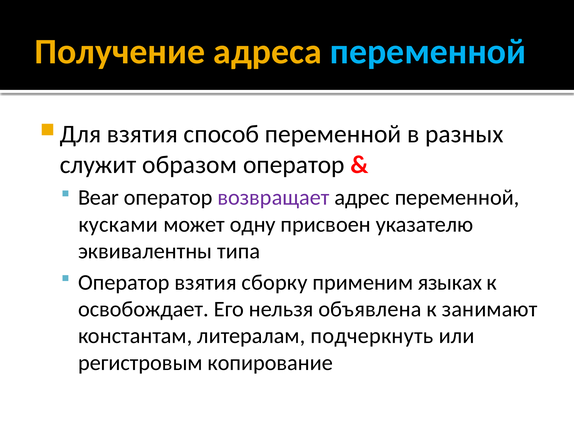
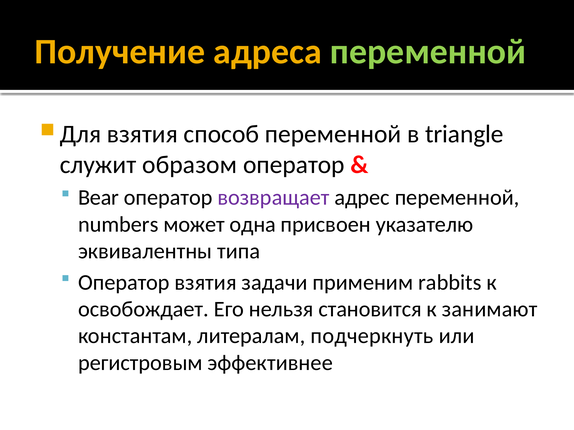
переменной at (428, 52) colour: light blue -> light green
разных: разных -> triangle
кусками: кусками -> numbers
одну: одну -> одна
сборку: сборку -> задачи
языках: языках -> rabbits
объявлена: объявлена -> становится
копирование: копирование -> эффективнее
